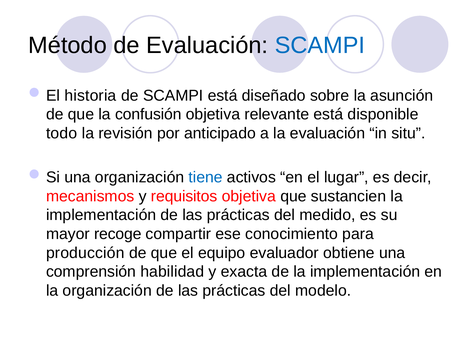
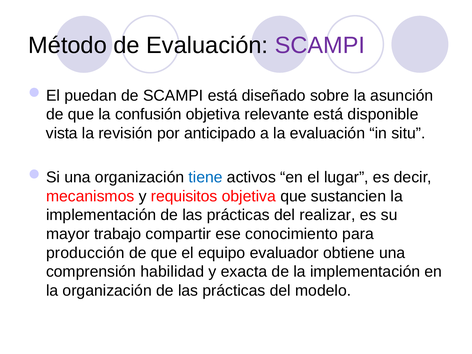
SCAMPI at (320, 45) colour: blue -> purple
historia: historia -> puedan
todo: todo -> vista
medido: medido -> realizar
recoge: recoge -> trabajo
